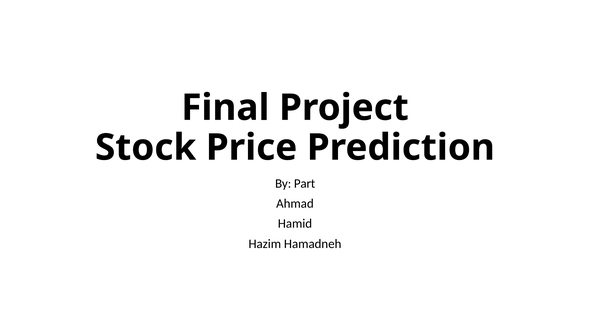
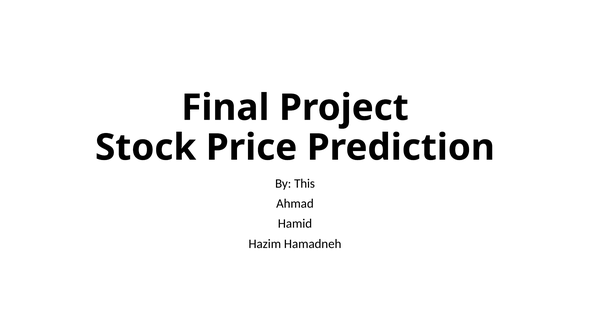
Part: Part -> This
